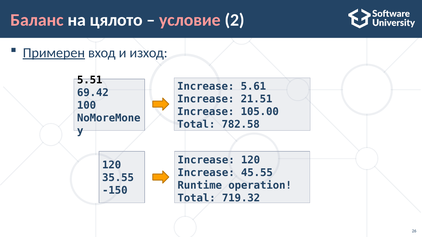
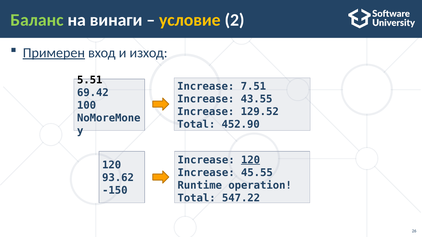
Баланс colour: pink -> light green
цялото: цялото -> винаги
условие colour: pink -> yellow
5.61: 5.61 -> 7.51
21.51: 21.51 -> 43.55
105.00: 105.00 -> 129.52
782.58: 782.58 -> 452.90
120 at (251, 160) underline: none -> present
35.55: 35.55 -> 93.62
719.32: 719.32 -> 547.22
